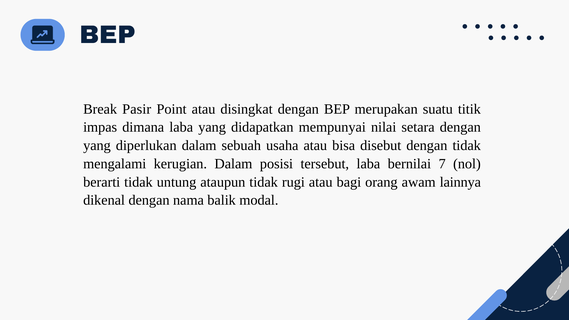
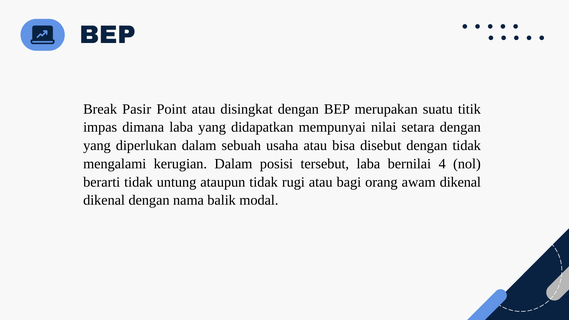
7: 7 -> 4
awam lainnya: lainnya -> dikenal
